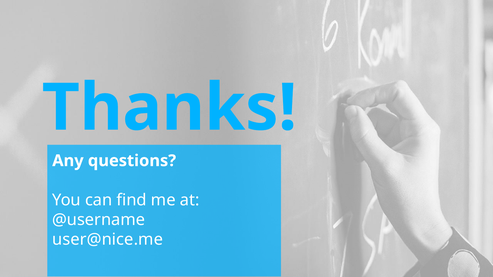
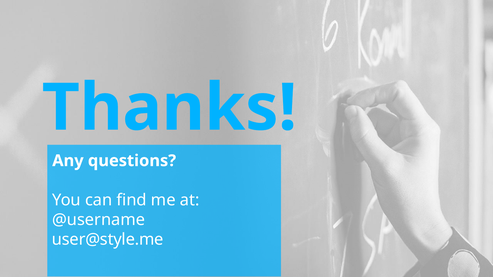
user@nice.me: user@nice.me -> user@style.me
